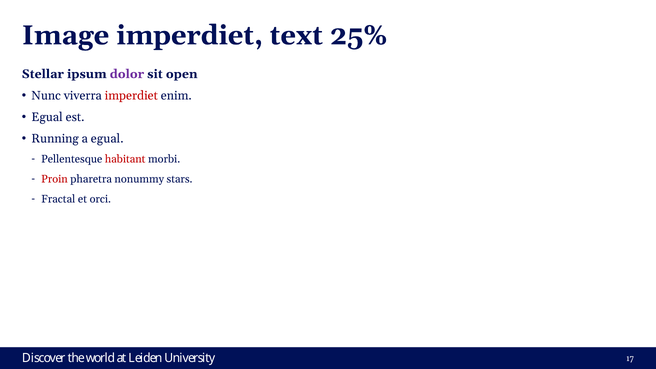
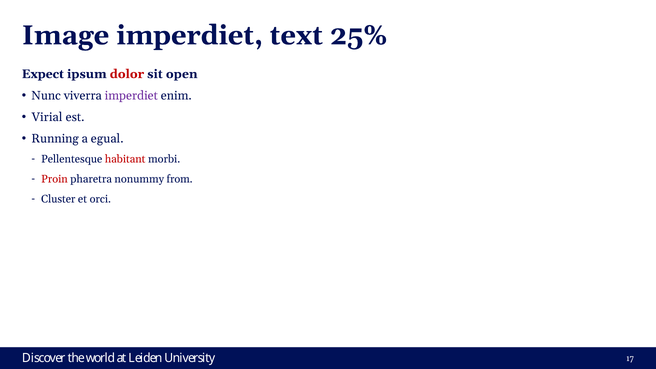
Stellar: Stellar -> Expect
dolor colour: purple -> red
imperdiet at (131, 95) colour: red -> purple
Egual at (47, 117): Egual -> Virial
stars: stars -> from
Fractal: Fractal -> Cluster
